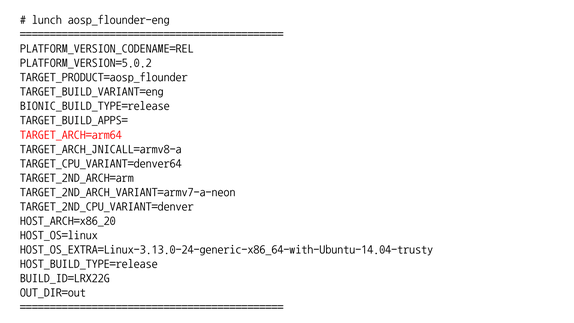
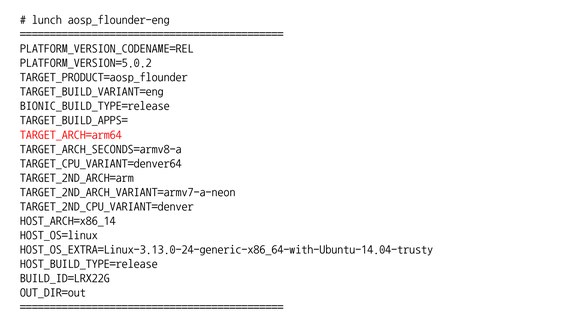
TARGET_ARCH_JNICALL=armv8-a: TARGET_ARCH_JNICALL=armv8-a -> TARGET_ARCH_SECONDS=armv8-a
HOST_ARCH=x86_20: HOST_ARCH=x86_20 -> HOST_ARCH=x86_14
